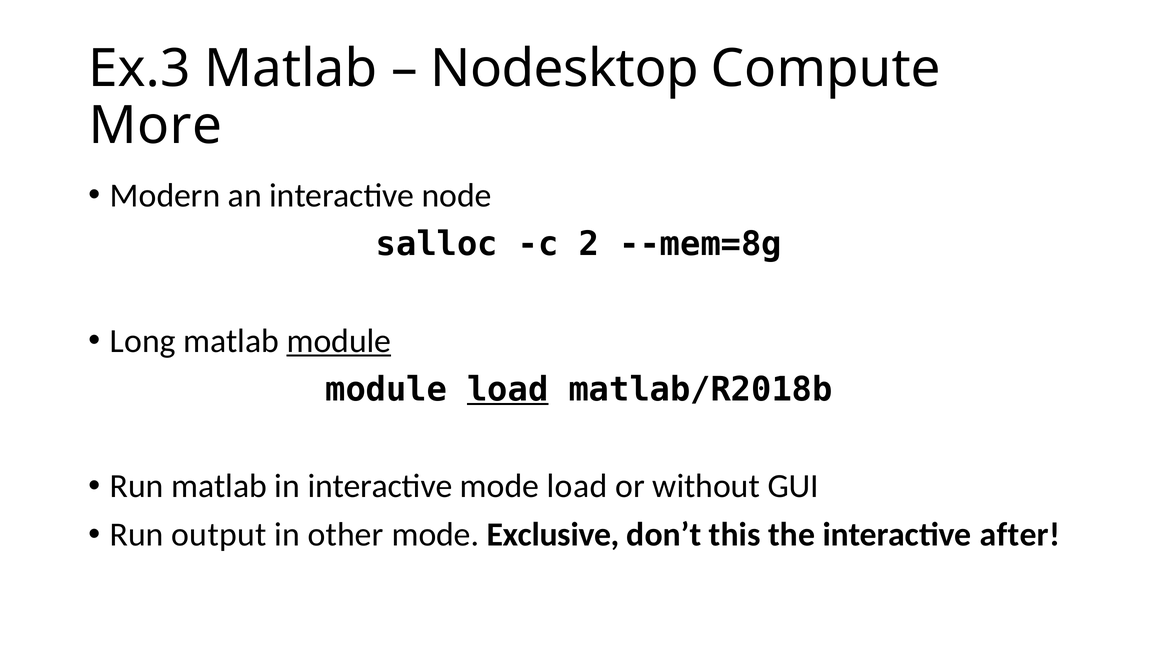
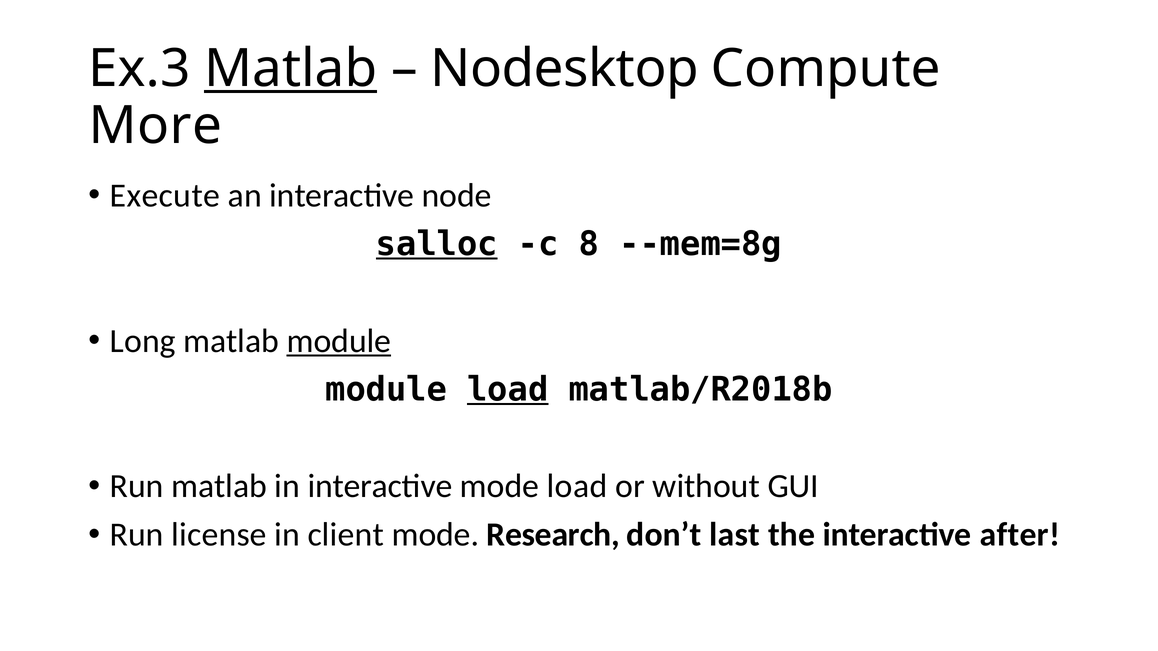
Matlab at (291, 69) underline: none -> present
Modern: Modern -> Execute
salloc underline: none -> present
2: 2 -> 8
output: output -> license
other: other -> client
Exclusive: Exclusive -> Research
this: this -> last
